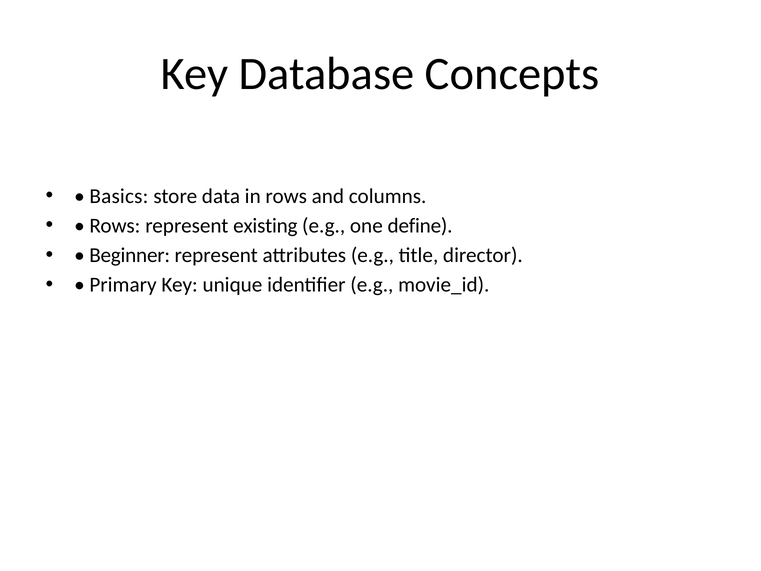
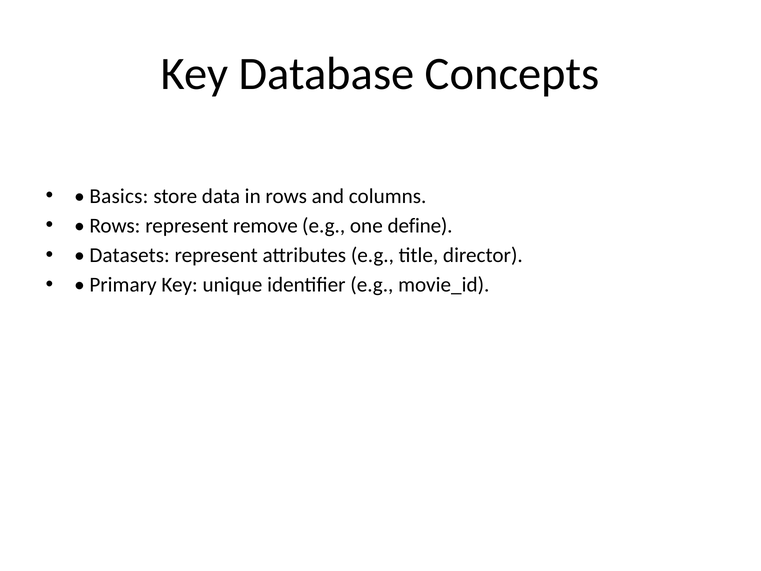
existing: existing -> remove
Beginner: Beginner -> Datasets
